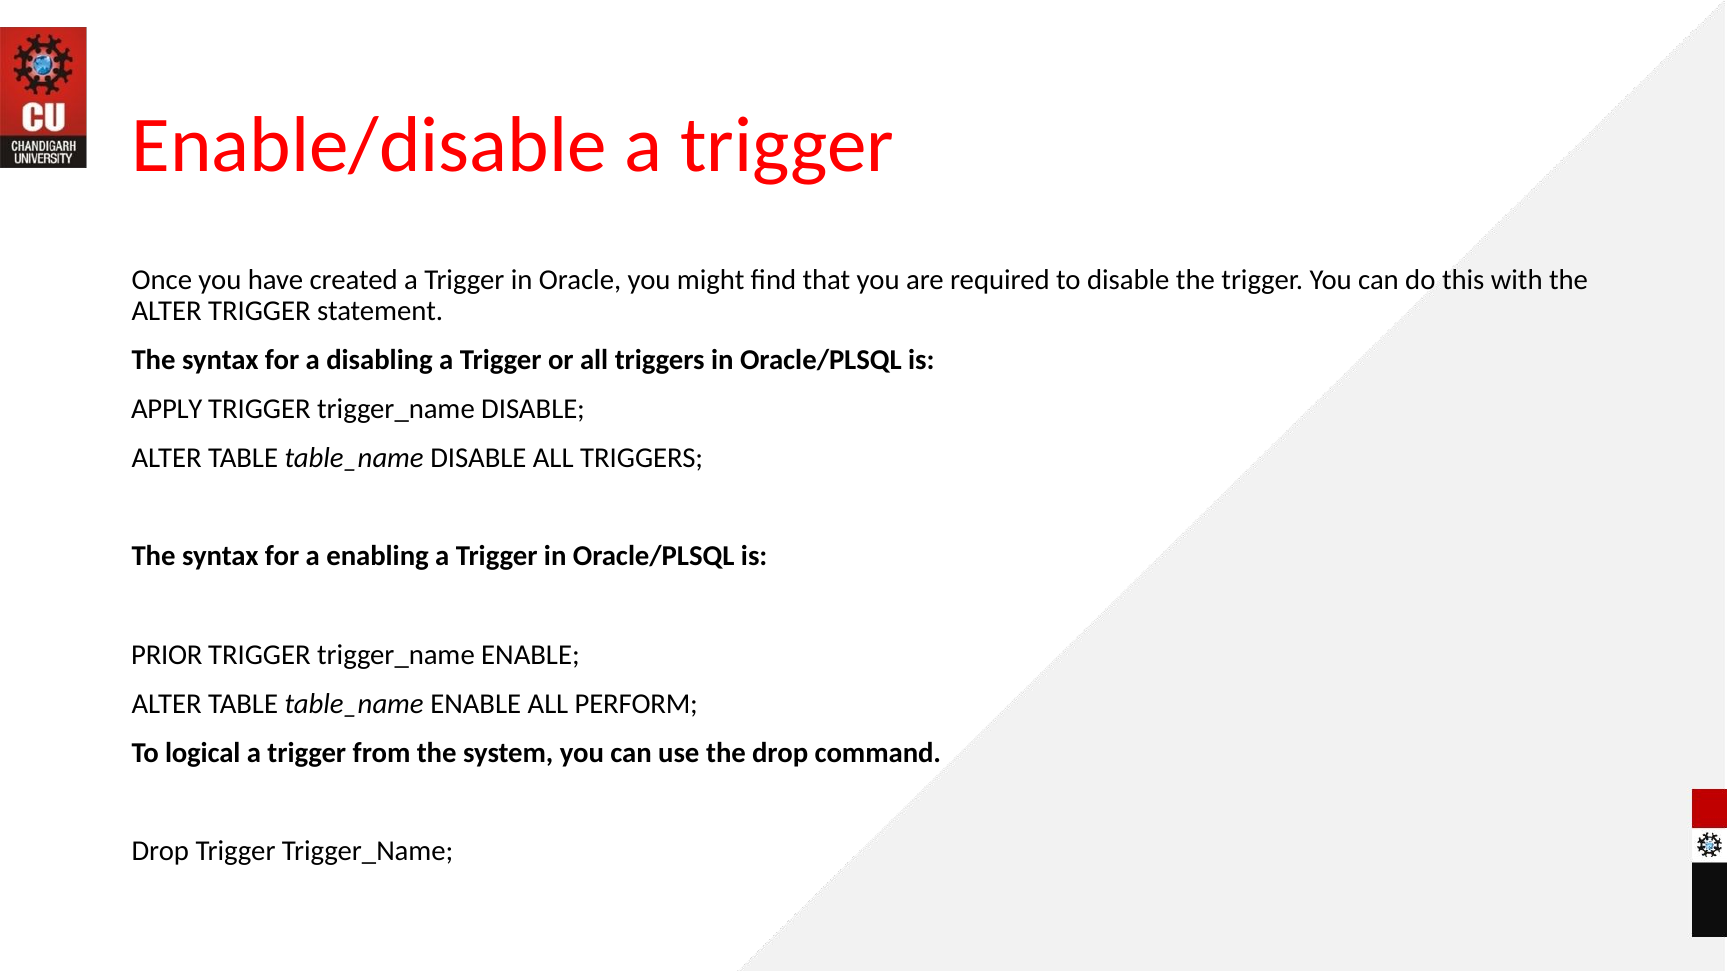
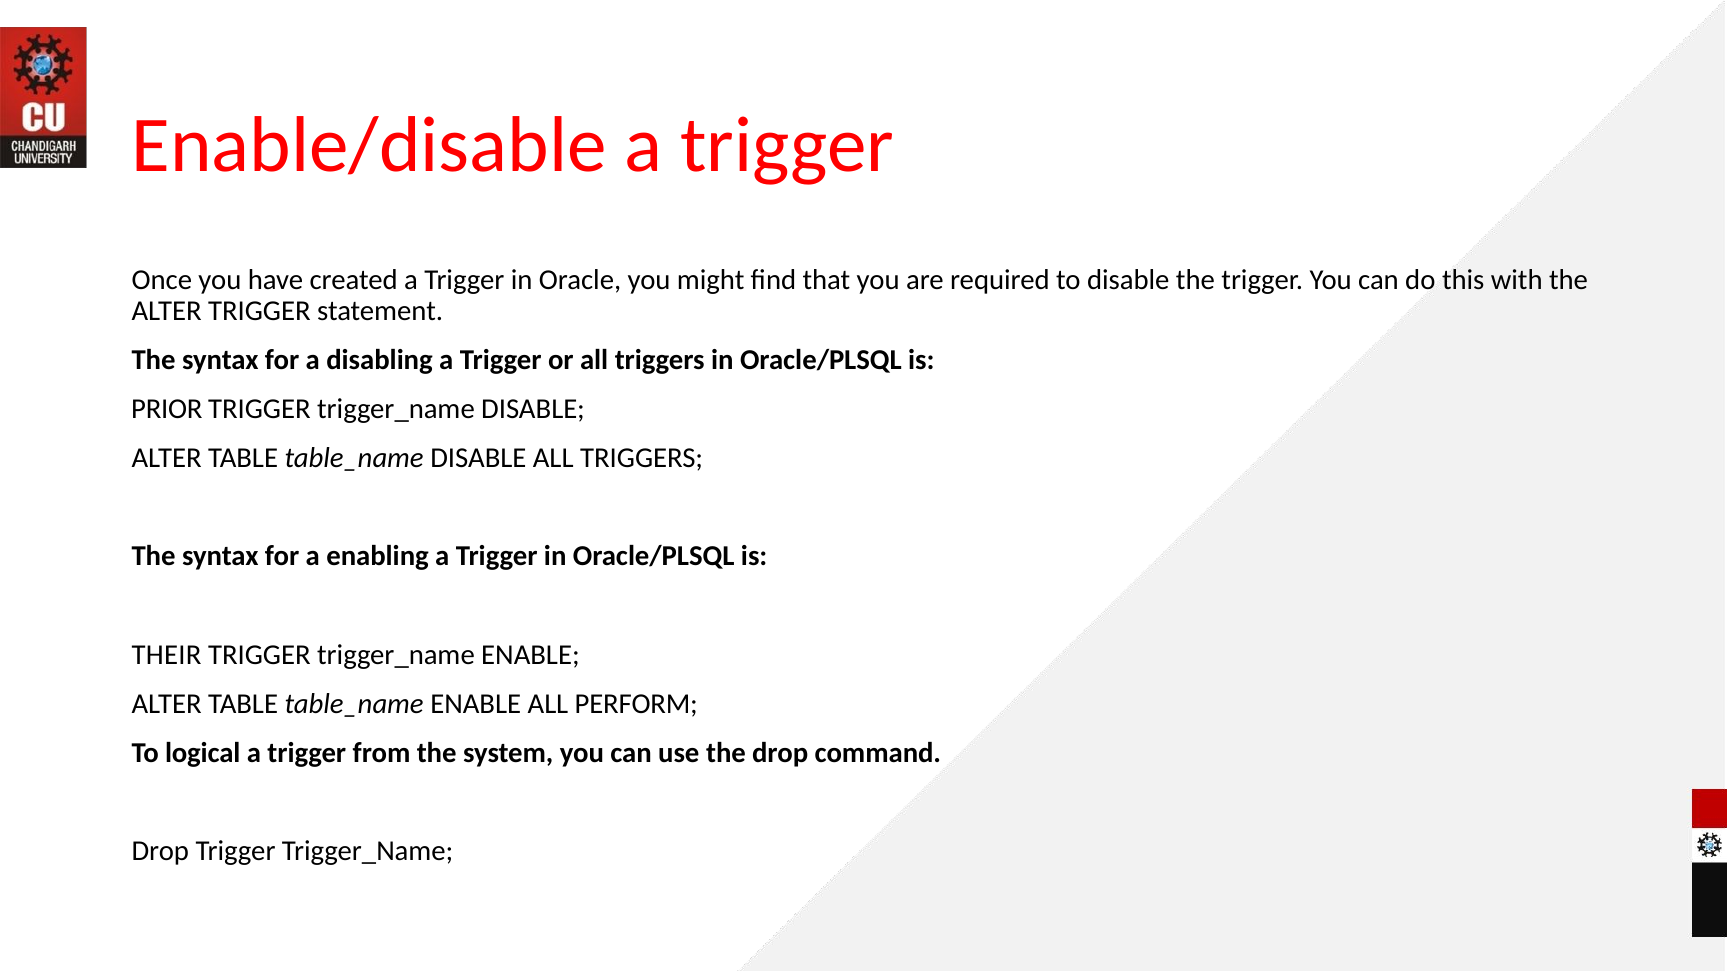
APPLY: APPLY -> PRIOR
PRIOR: PRIOR -> THEIR
